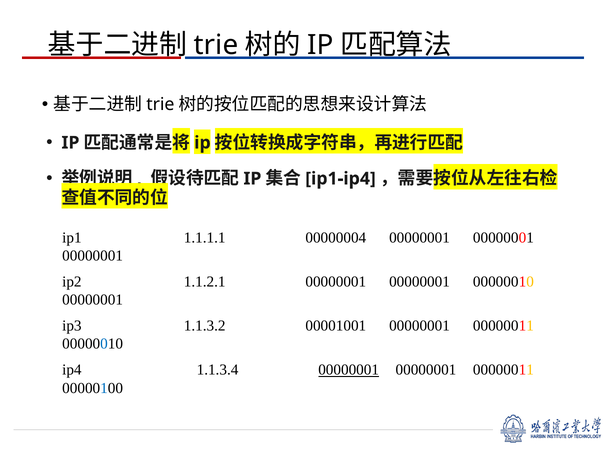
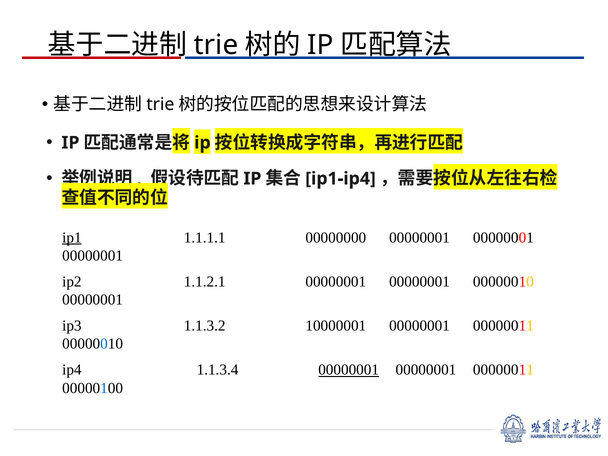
ip1 underline: none -> present
00000004: 00000004 -> 00000000
00001001: 00001001 -> 10000001
